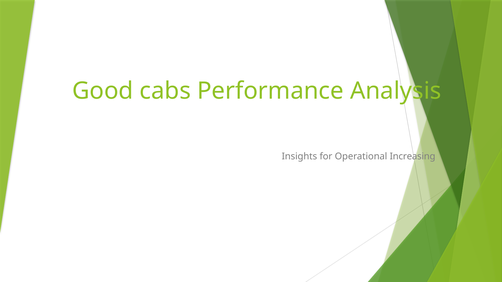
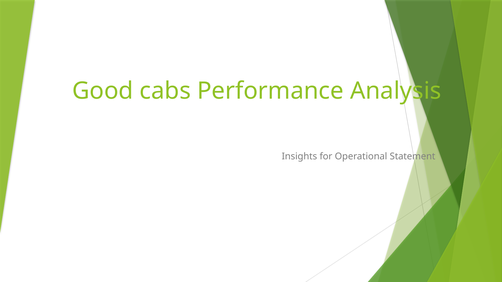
Increasing: Increasing -> Statement
